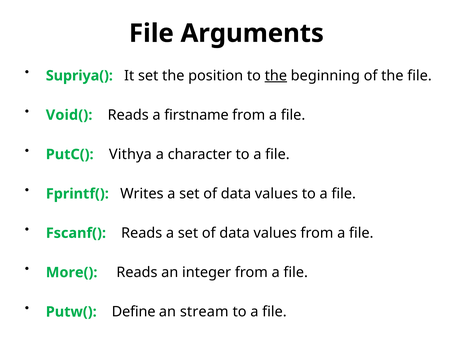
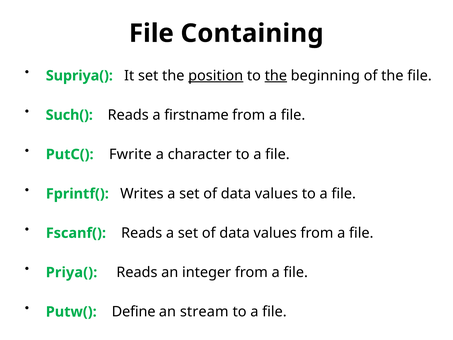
Arguments: Arguments -> Containing
position underline: none -> present
Void(: Void( -> Such(
Vithya: Vithya -> Fwrite
More(: More( -> Priya(
